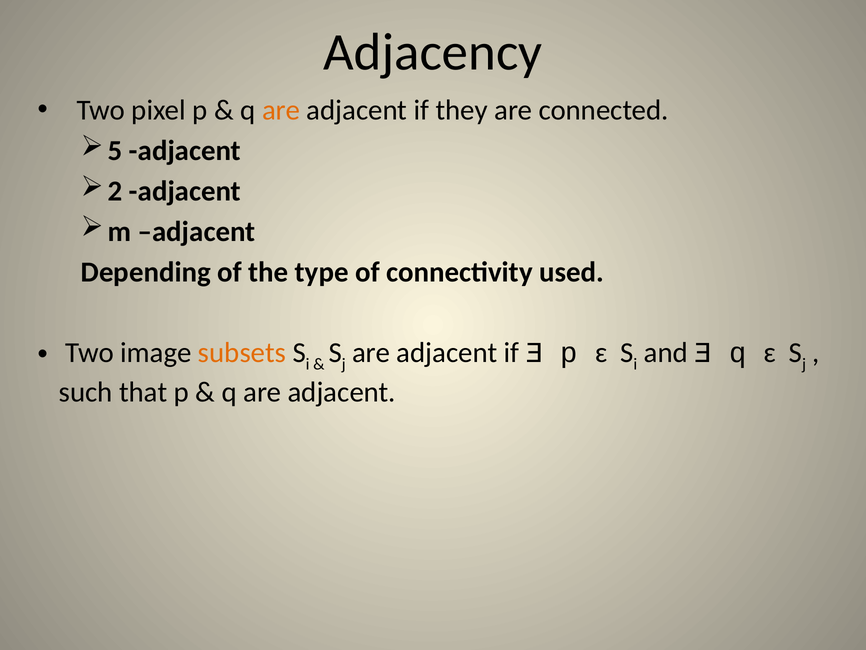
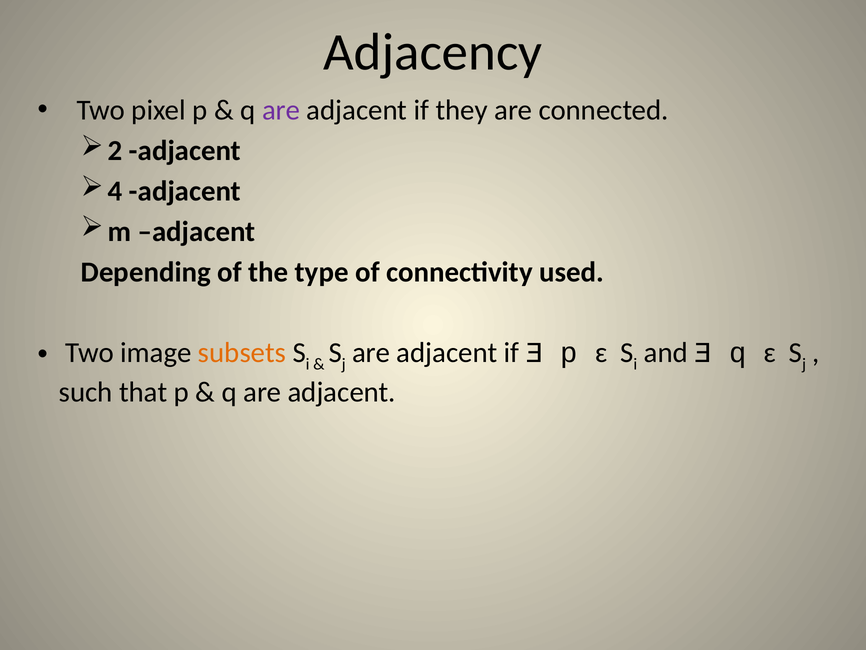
are at (281, 110) colour: orange -> purple
5: 5 -> 2
2: 2 -> 4
